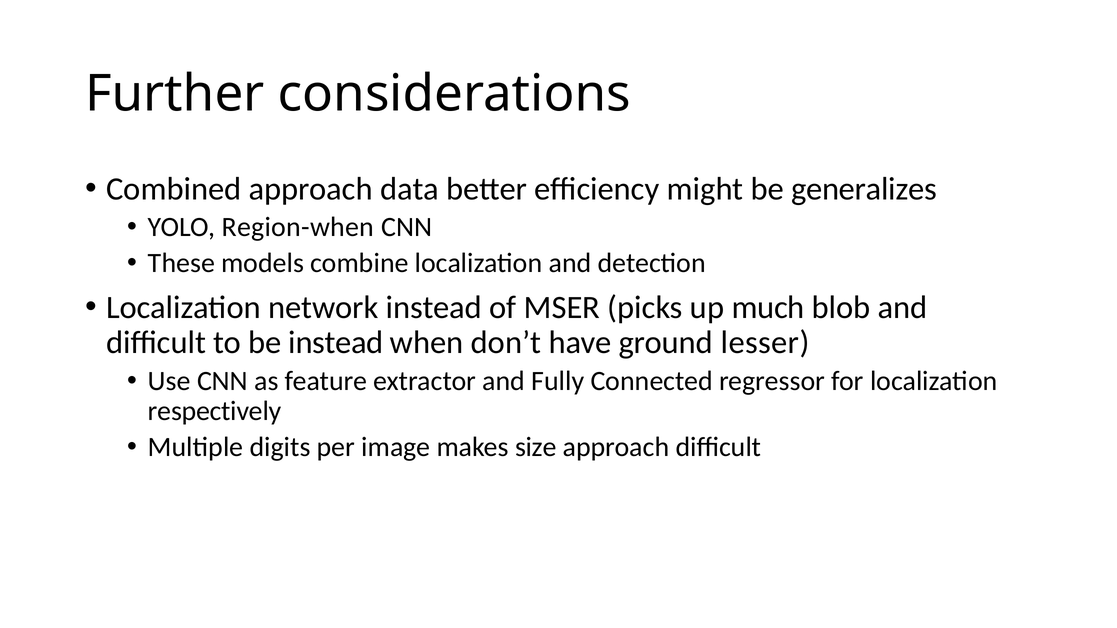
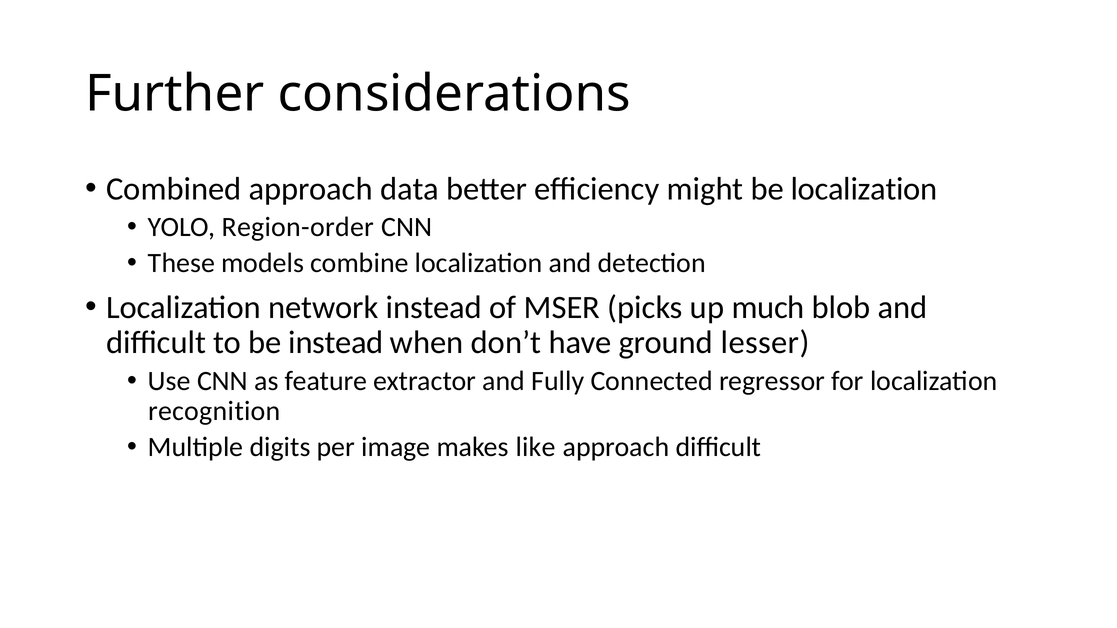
be generalizes: generalizes -> localization
Region-when: Region-when -> Region-order
respectively: respectively -> recognition
size: size -> like
